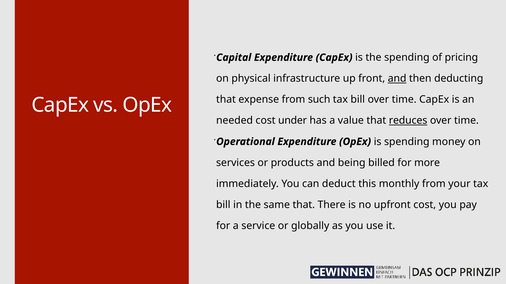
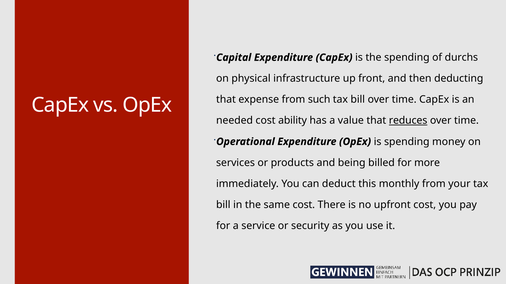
pricing: pricing -> durchs
and at (397, 79) underline: present -> none
under: under -> ability
same that: that -> cost
globally: globally -> security
